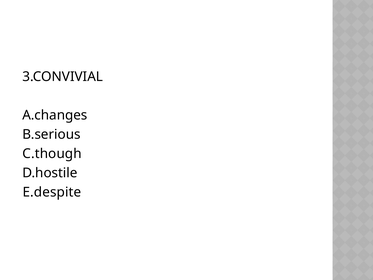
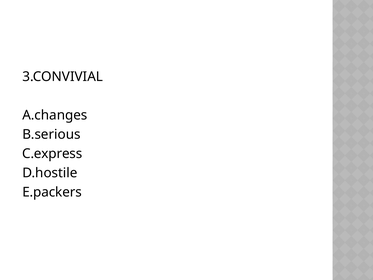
C.though: C.though -> C.express
E.despite: E.despite -> E.packers
